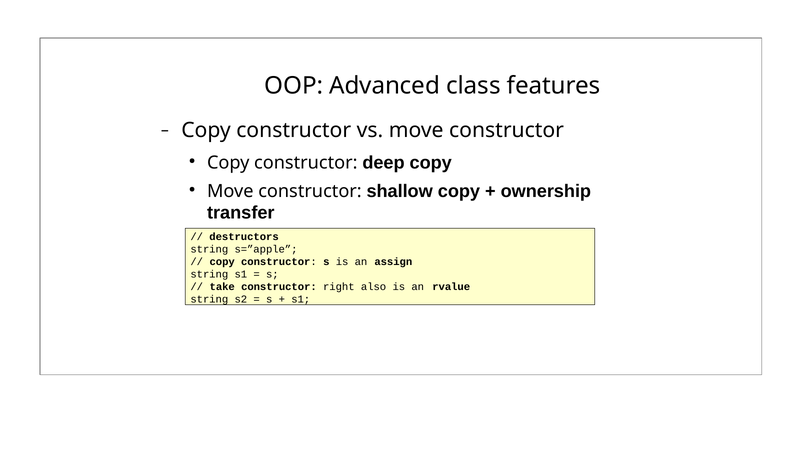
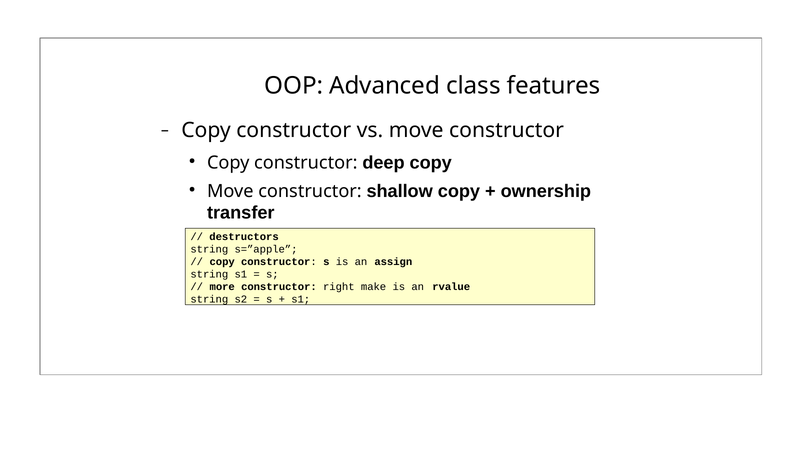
take: take -> more
also: also -> make
